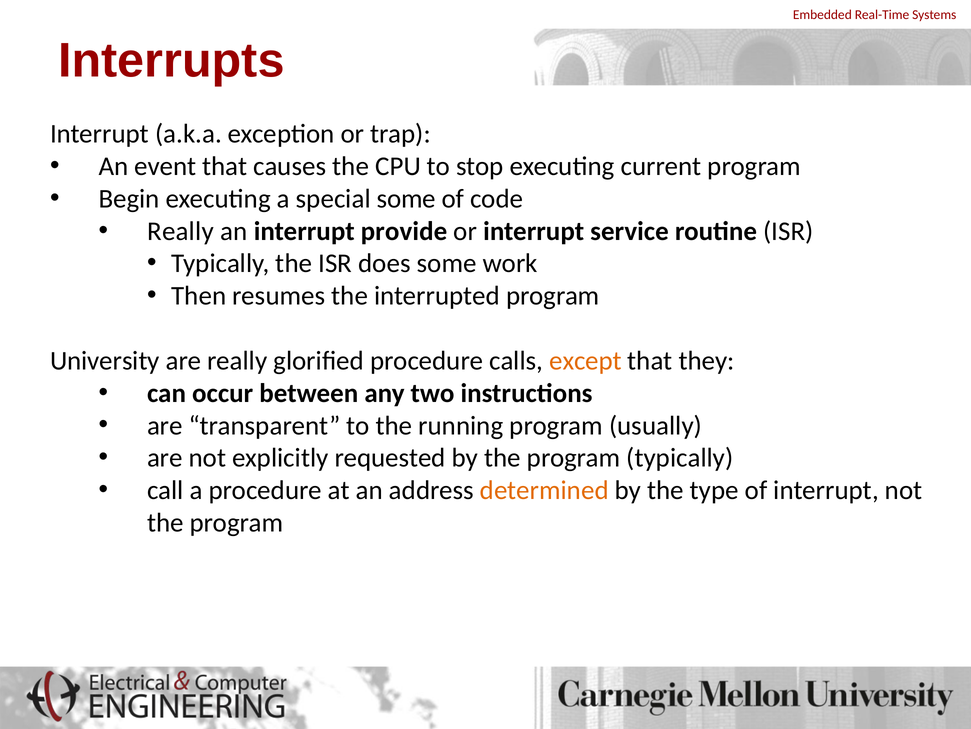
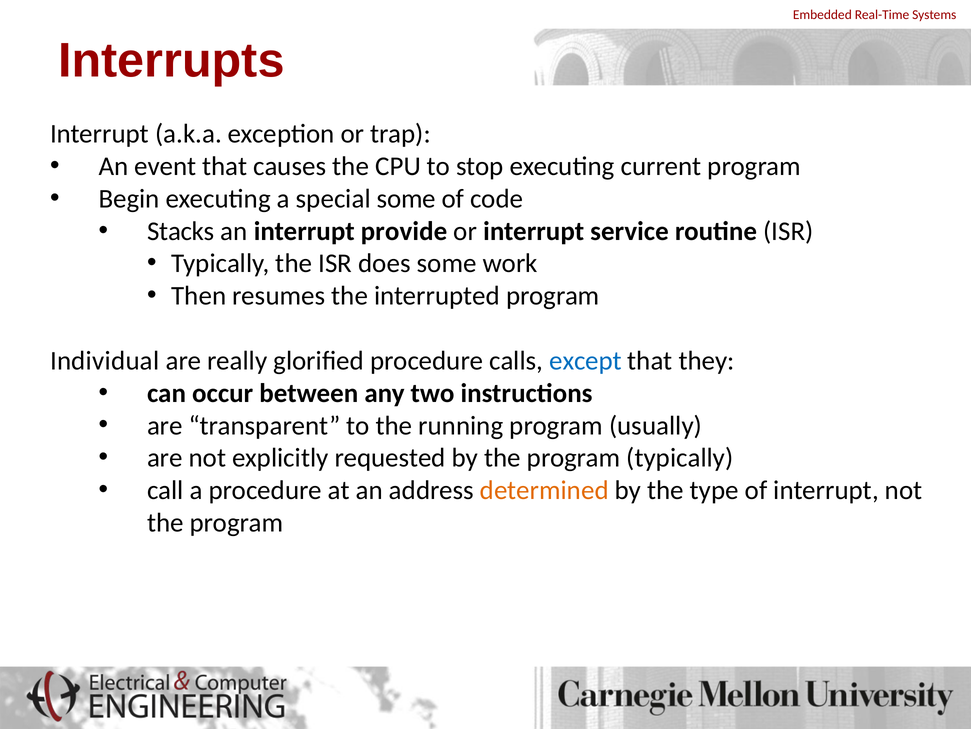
Really at (181, 231): Really -> Stacks
University: University -> Individual
except colour: orange -> blue
